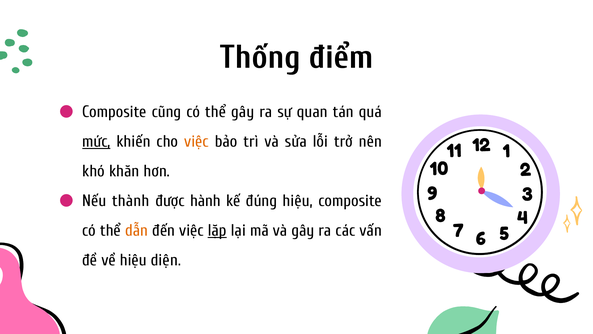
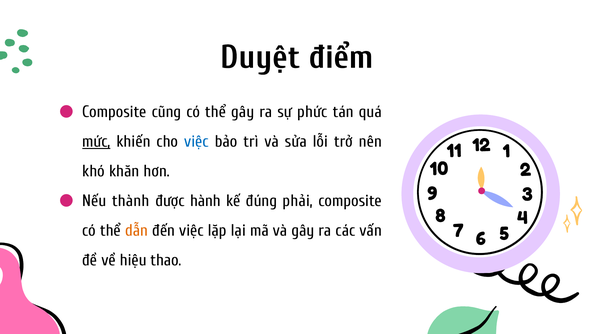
Thống: Thống -> Duyệt
quan: quan -> phức
việc at (196, 141) colour: orange -> blue
đúng hiệu: hiệu -> phải
lặp underline: present -> none
diện: diện -> thao
